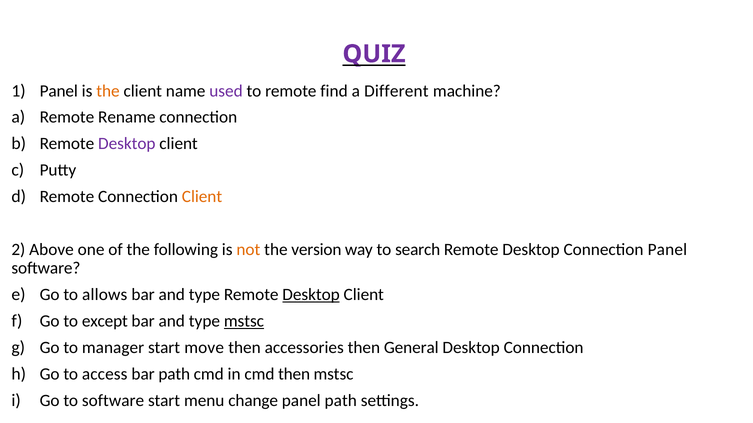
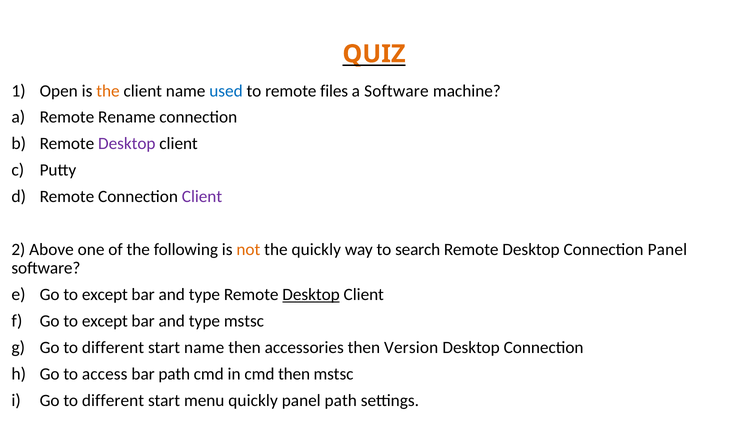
QUIZ colour: purple -> orange
Panel at (59, 91): Panel -> Open
used colour: purple -> blue
find: find -> files
a Different: Different -> Software
Client at (202, 197) colour: orange -> purple
the version: version -> quickly
allows at (105, 295): allows -> except
mstsc at (244, 321) underline: present -> none
manager at (113, 348): manager -> different
start move: move -> name
General: General -> Version
software at (113, 401): software -> different
menu change: change -> quickly
